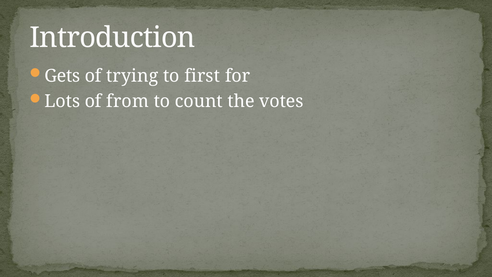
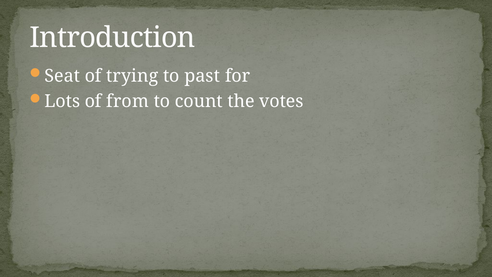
Gets: Gets -> Seat
first: first -> past
